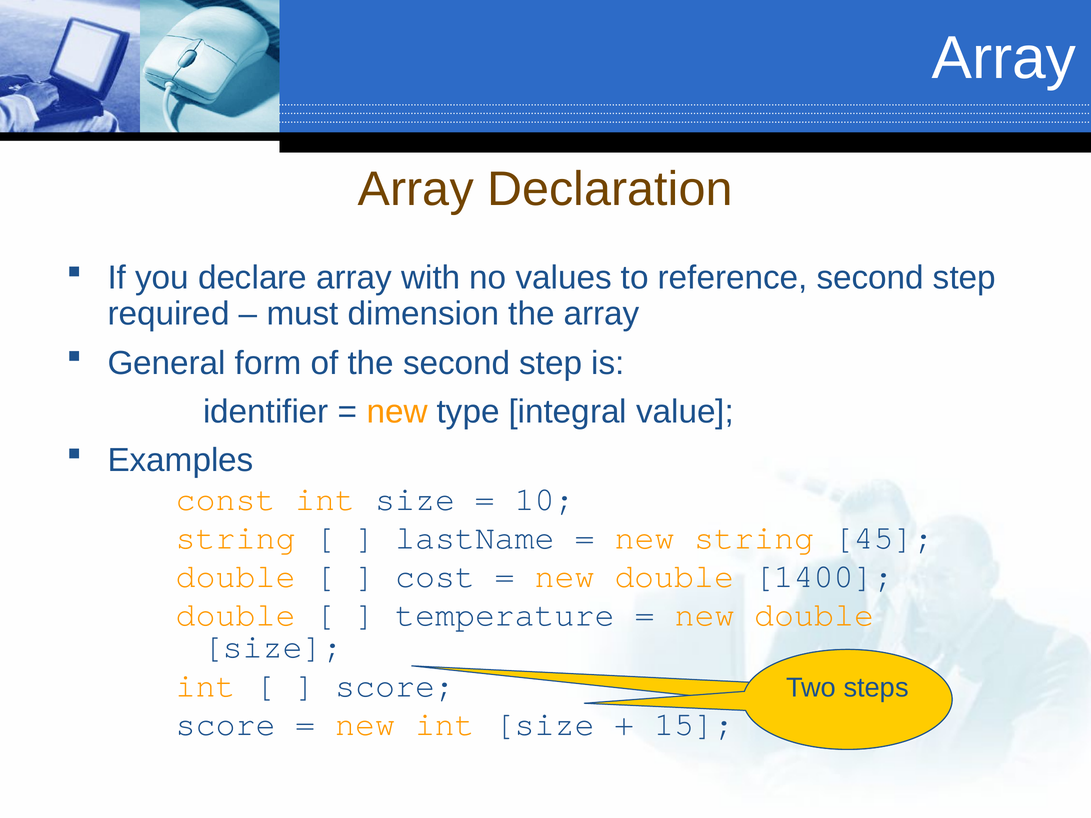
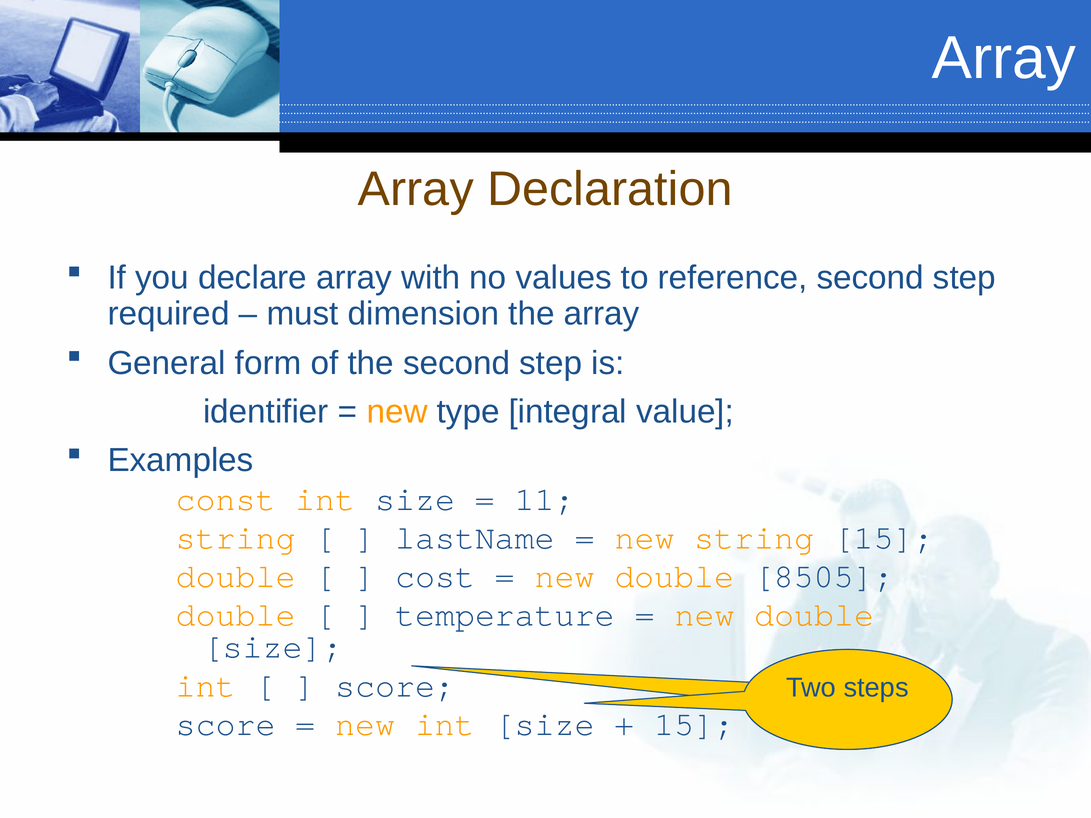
10: 10 -> 11
string 45: 45 -> 15
1400: 1400 -> 8505
